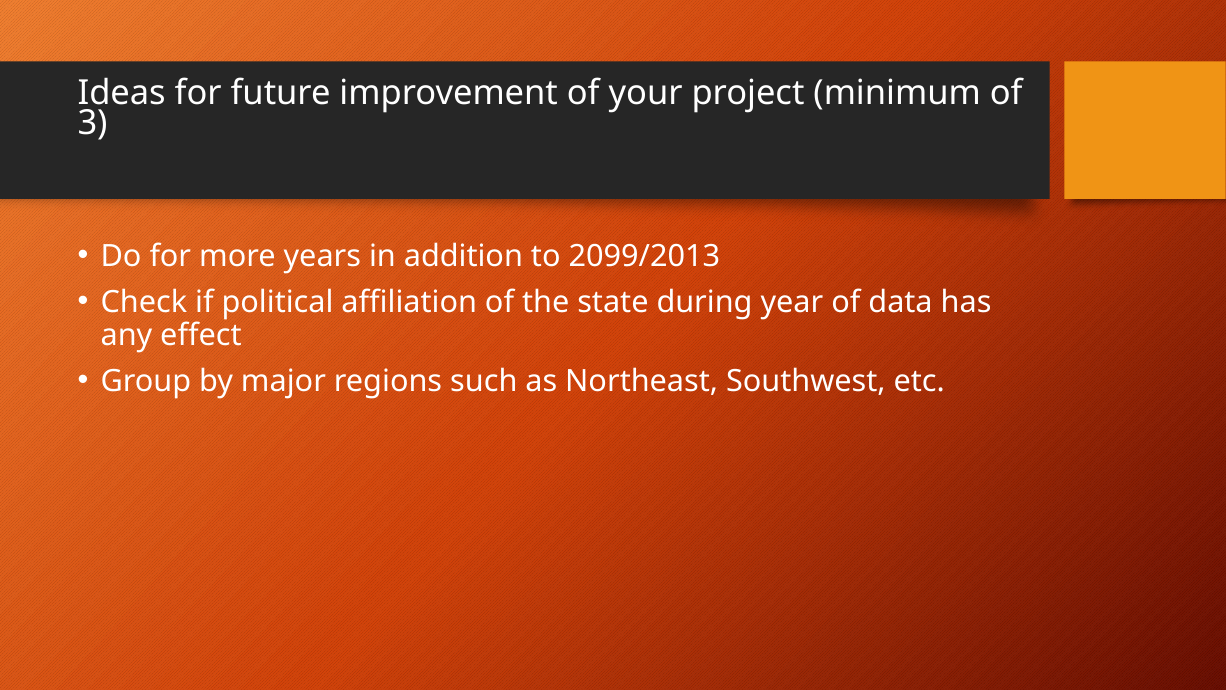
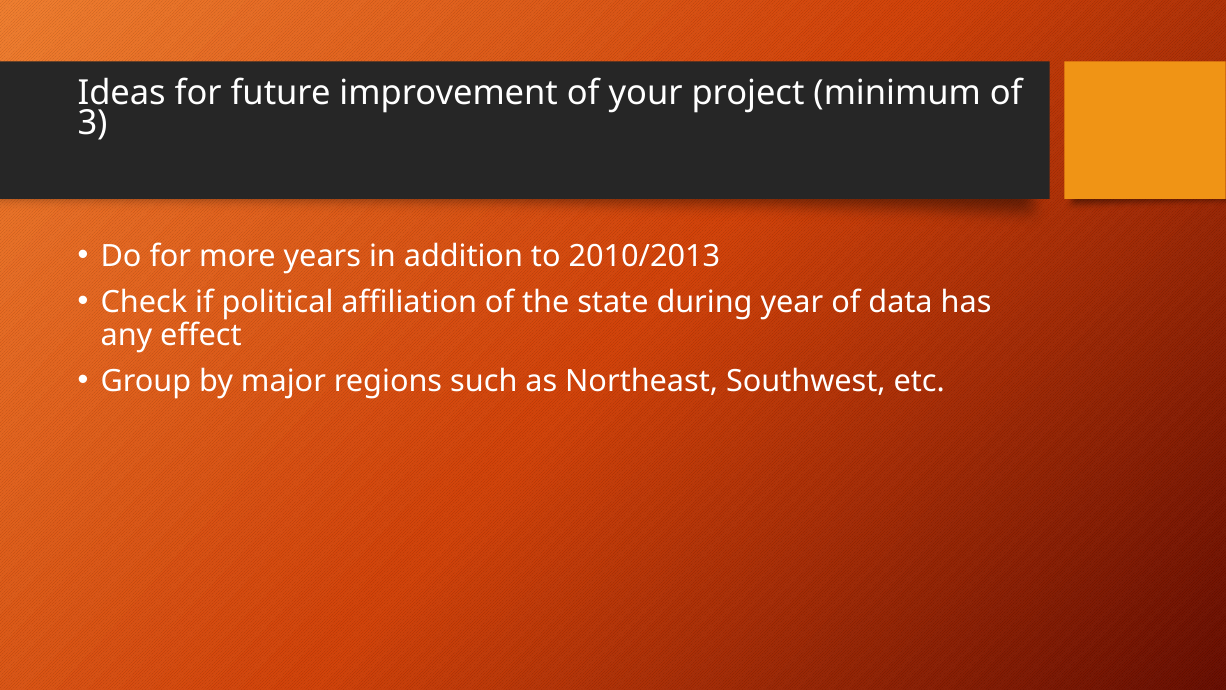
2099/2013: 2099/2013 -> 2010/2013
